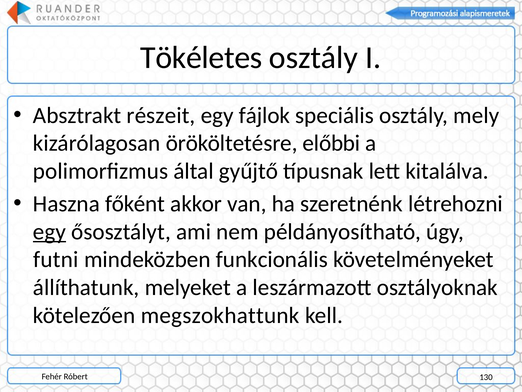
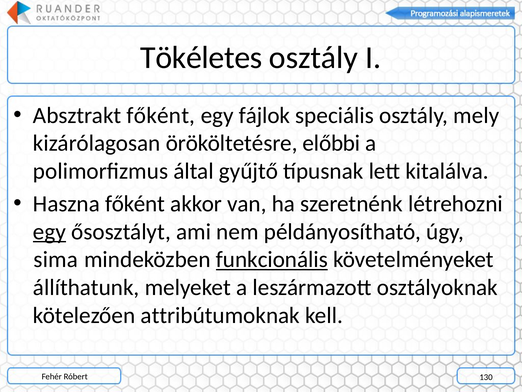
Absztrakt részeit: részeit -> főként
futni: futni -> sima
funkcionális underline: none -> present
megszokhattunk: megszokhattunk -> attribútumoknak
